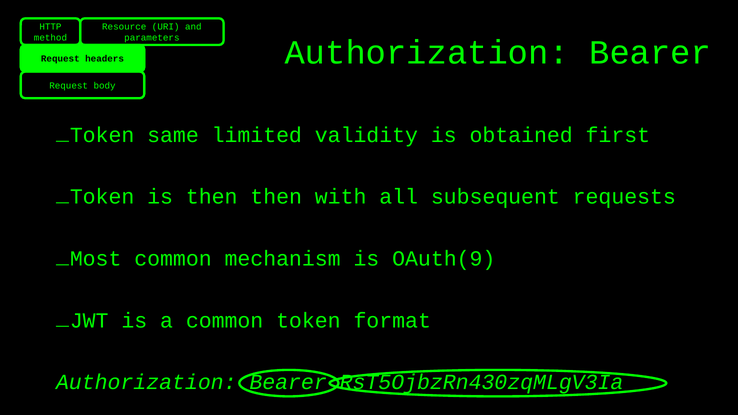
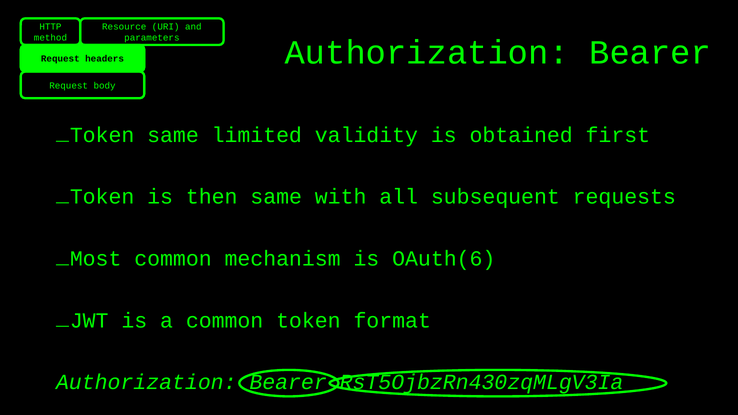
then then: then -> same
OAuth(9: OAuth(9 -> OAuth(6
